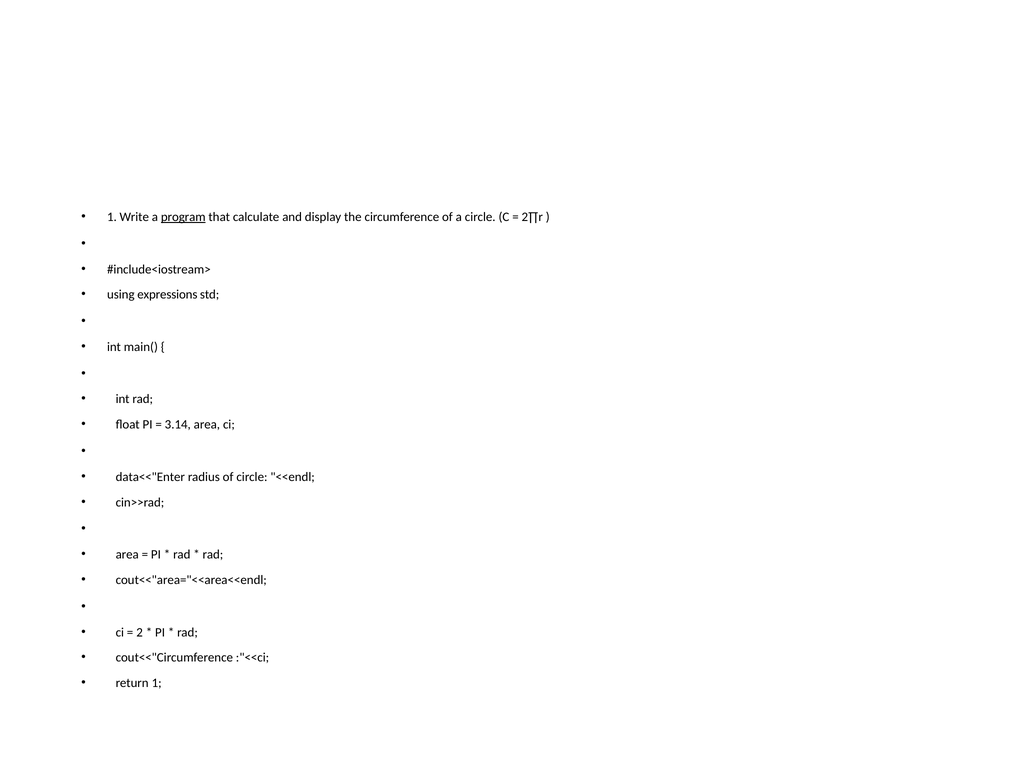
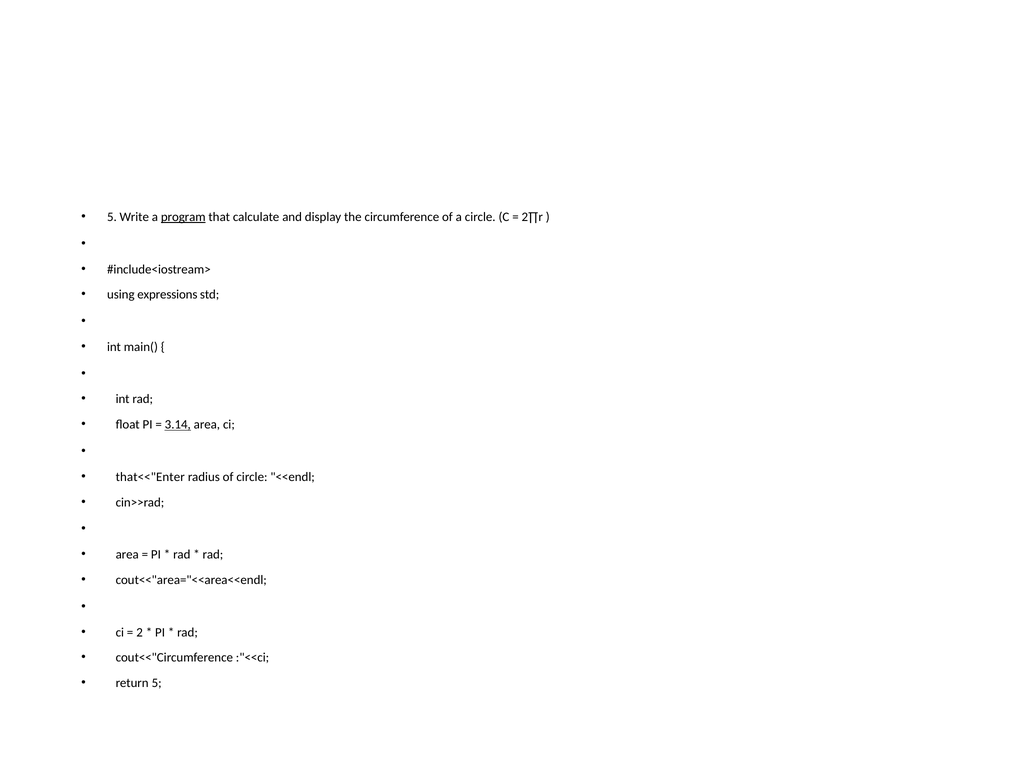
1 at (112, 217): 1 -> 5
3.14 underline: none -> present
data<<"Enter: data<<"Enter -> that<<"Enter
return 1: 1 -> 5
